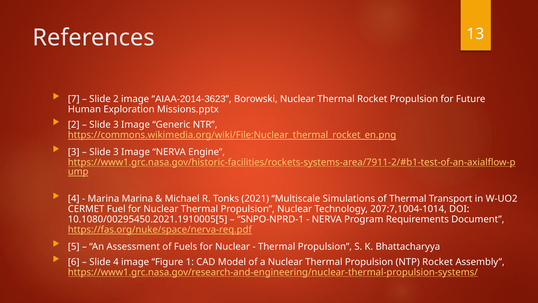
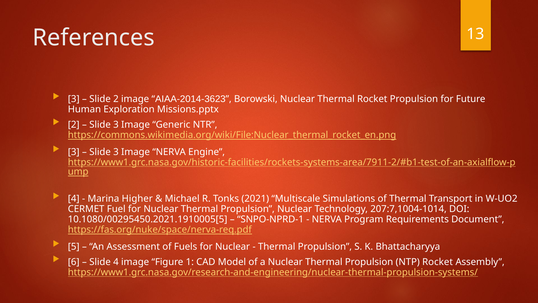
7 at (74, 99): 7 -> 3
Marina Marina: Marina -> Higher
